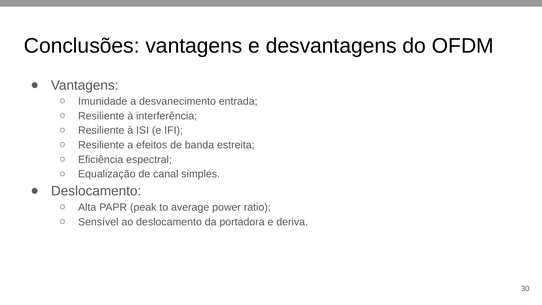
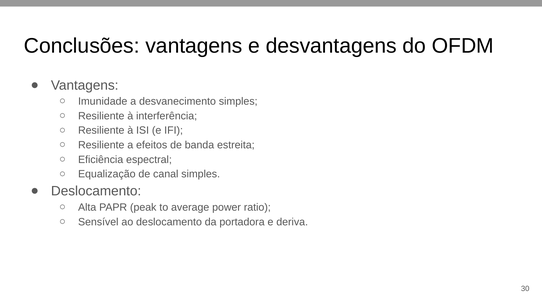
desvanecimento entrada: entrada -> simples
